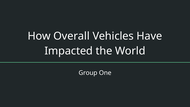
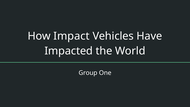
Overall: Overall -> Impact
